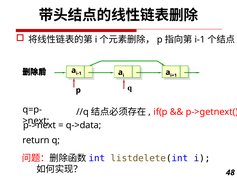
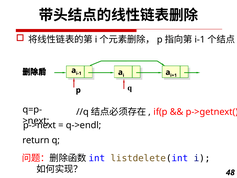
q->data: q->data -> q->endl
